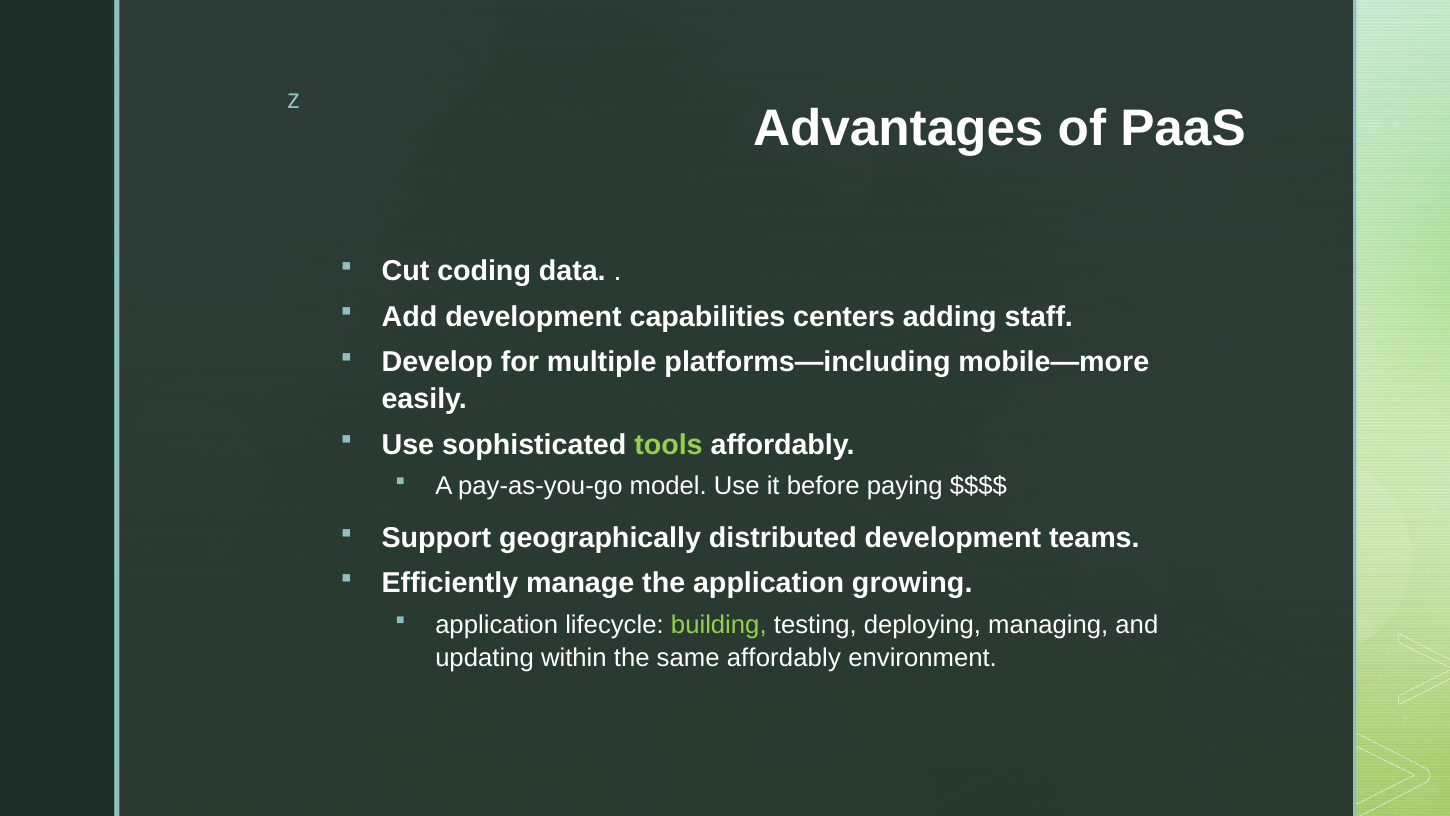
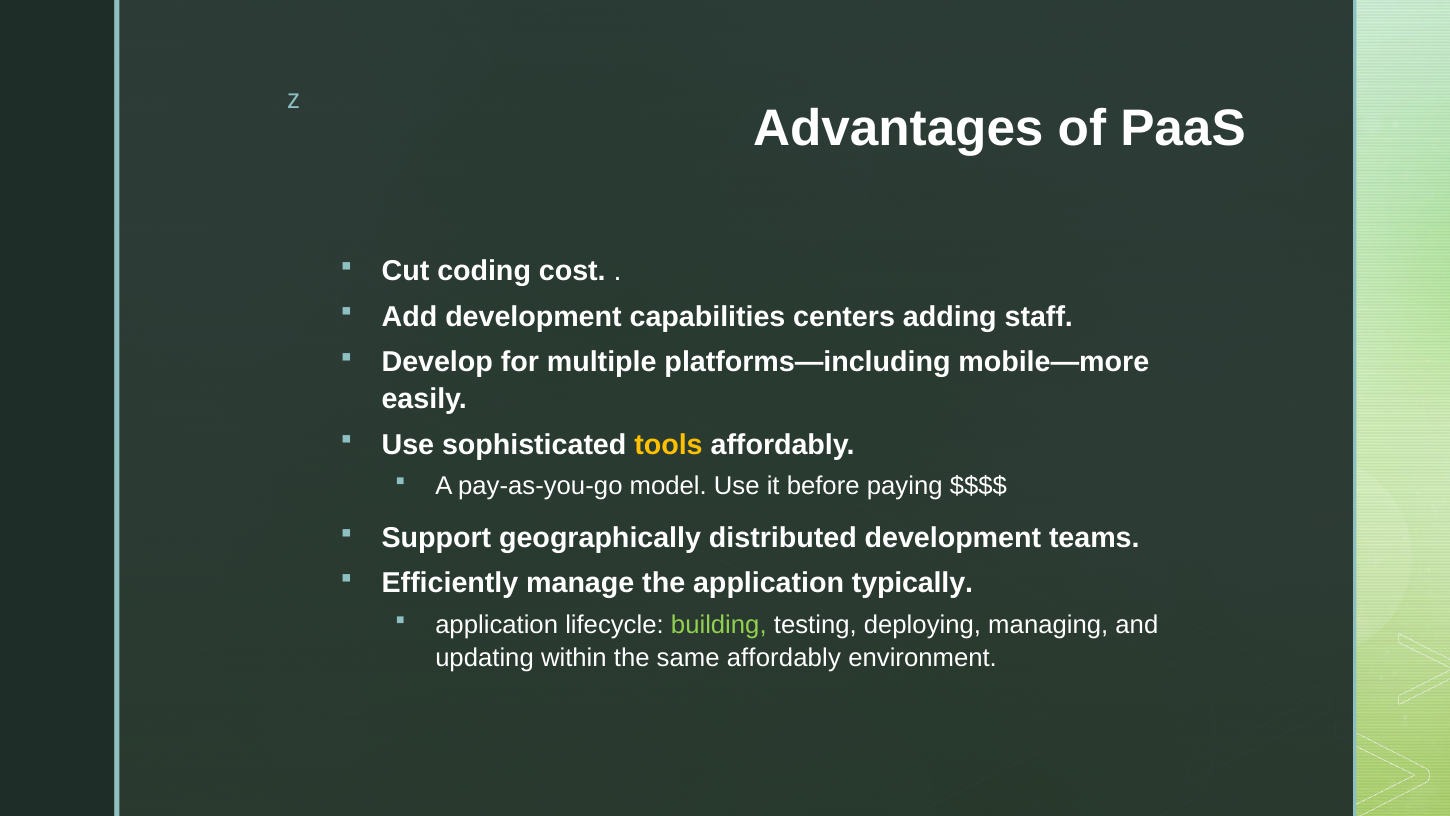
data: data -> cost
tools colour: light green -> yellow
growing: growing -> typically
